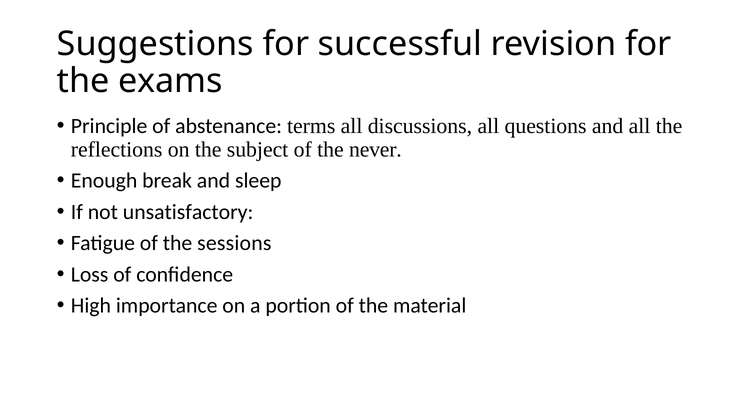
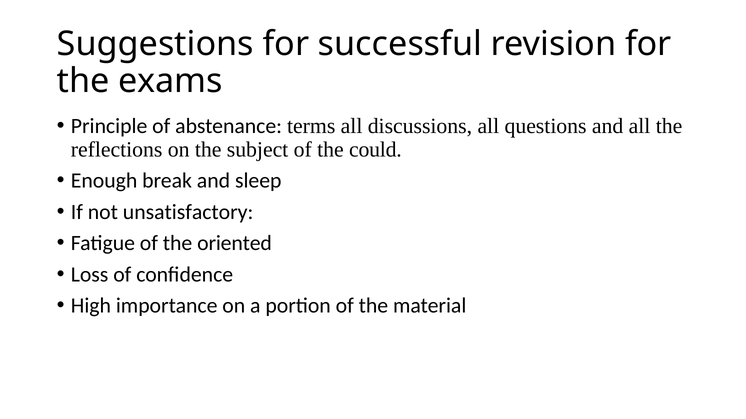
never: never -> could
sessions: sessions -> oriented
